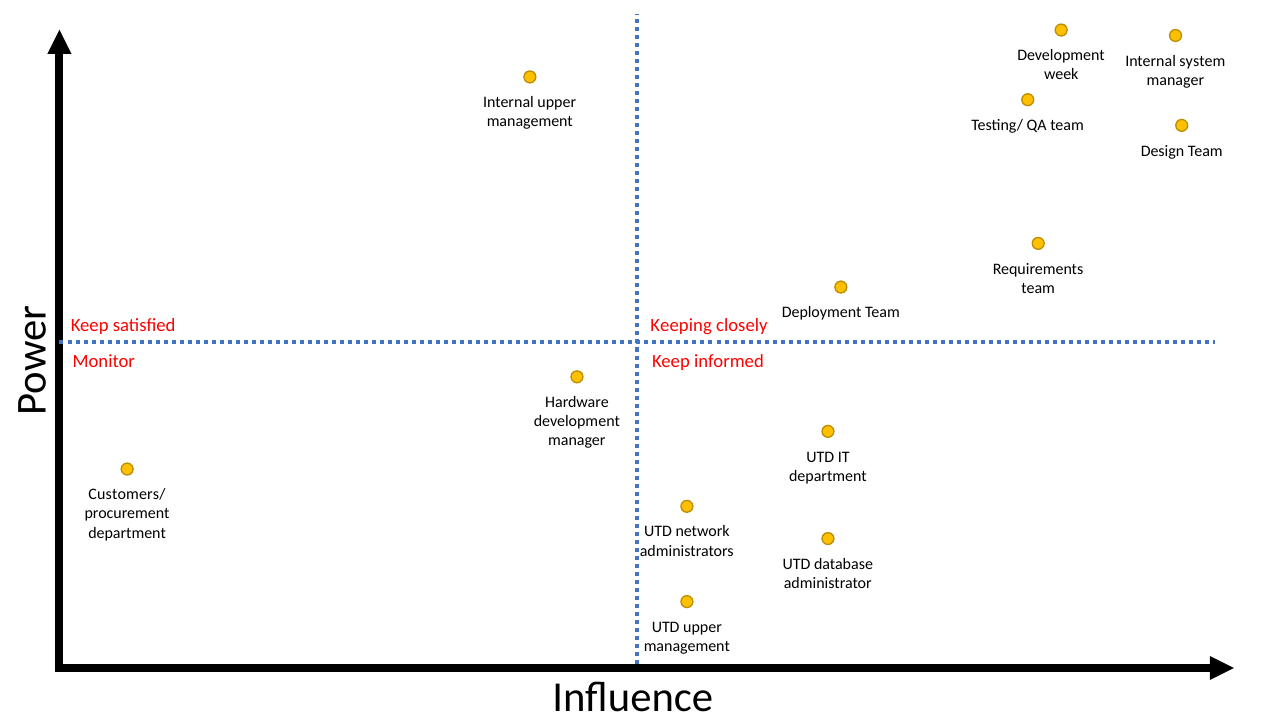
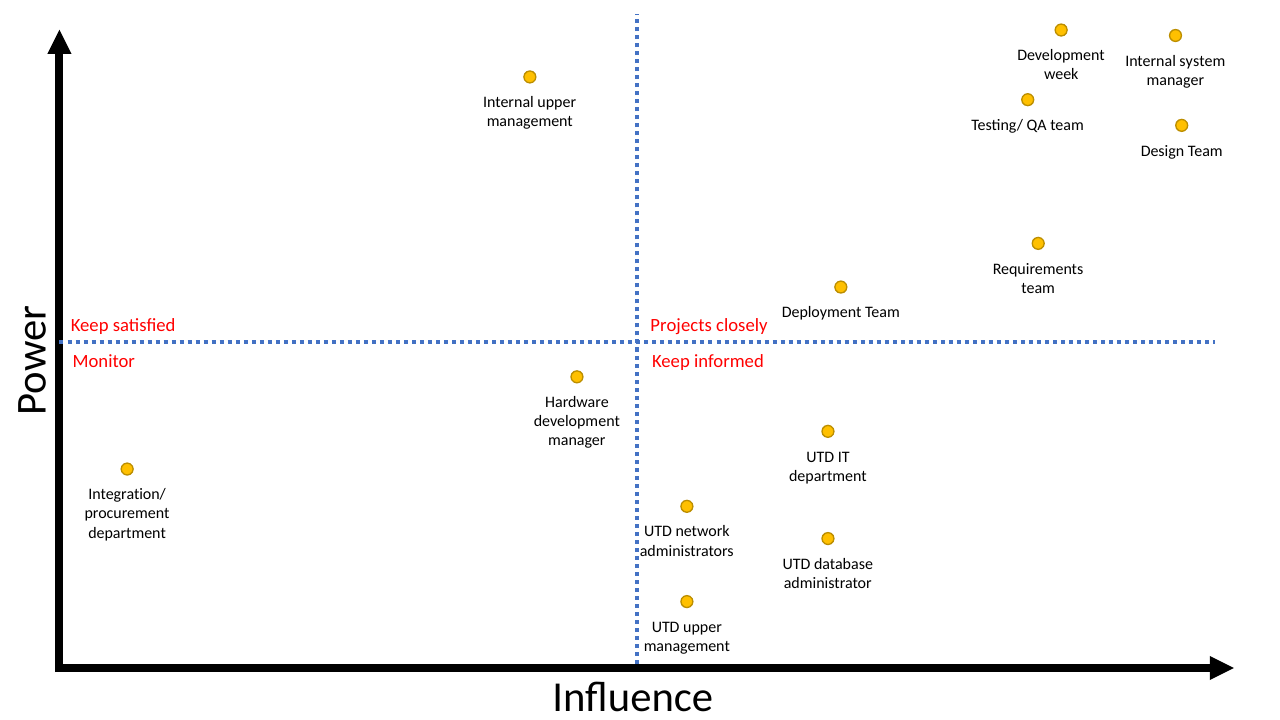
Keeping: Keeping -> Projects
Customers/: Customers/ -> Integration/
